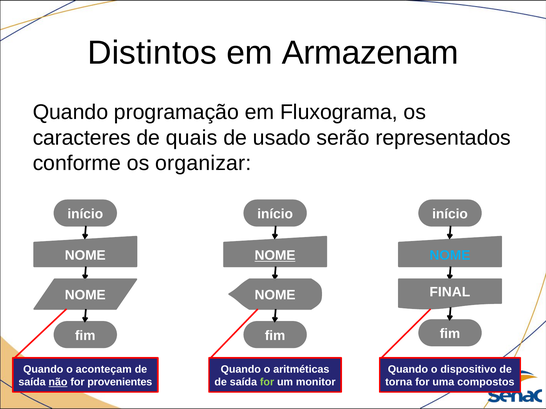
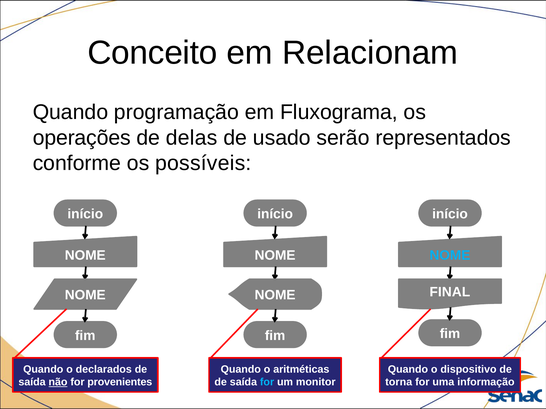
Distintos: Distintos -> Conceito
Armazenam: Armazenam -> Relacionam
caracteres: caracteres -> operações
quais: quais -> delas
organizar: organizar -> possíveis
NOME at (275, 256) underline: present -> none
aconteçam: aconteçam -> declarados
for at (267, 382) colour: light green -> light blue
compostos: compostos -> informação
